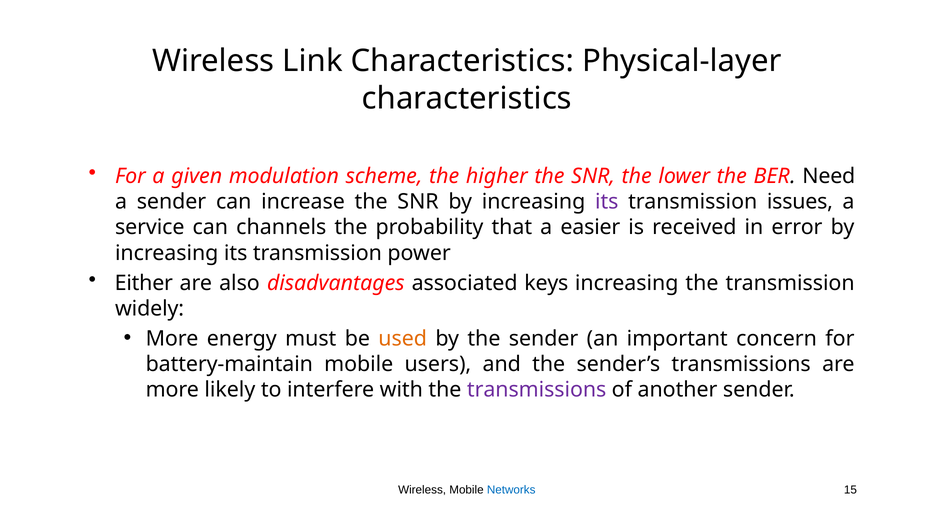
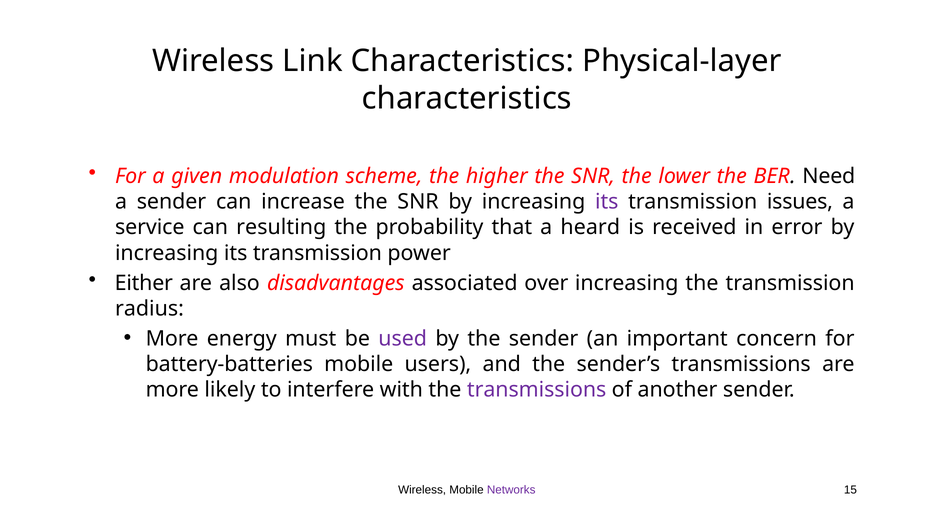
channels: channels -> resulting
easier: easier -> heard
keys: keys -> over
widely: widely -> radius
used colour: orange -> purple
battery-maintain: battery-maintain -> battery-batteries
Networks colour: blue -> purple
